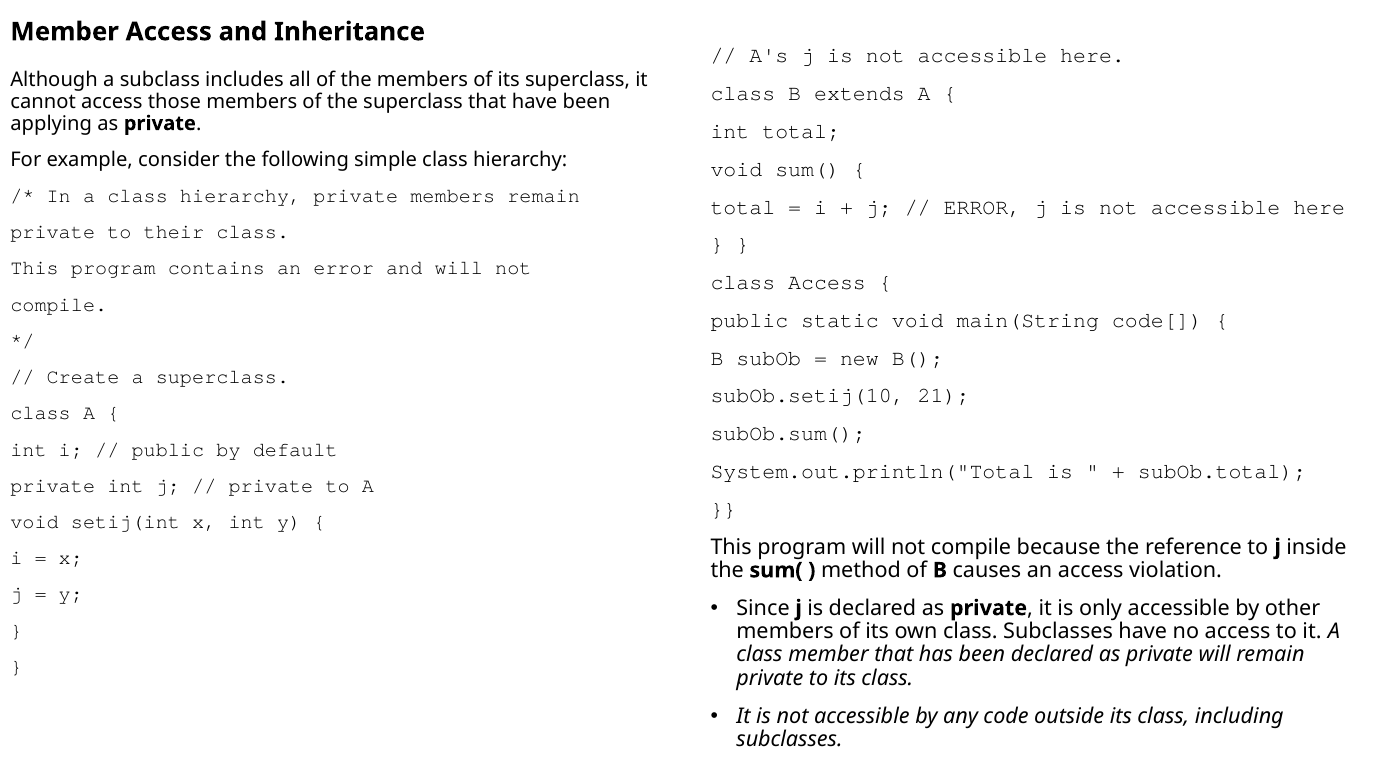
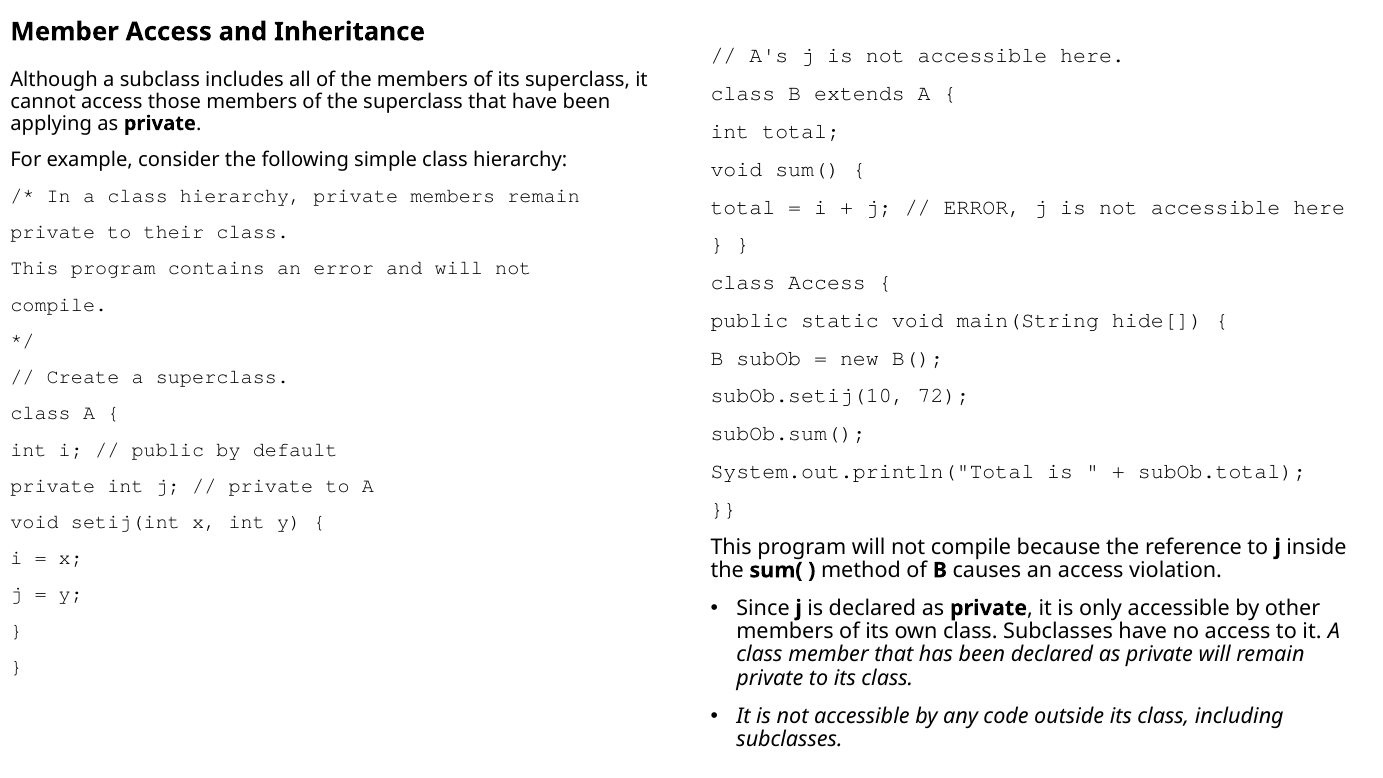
code[: code[ -> hide[
21: 21 -> 72
